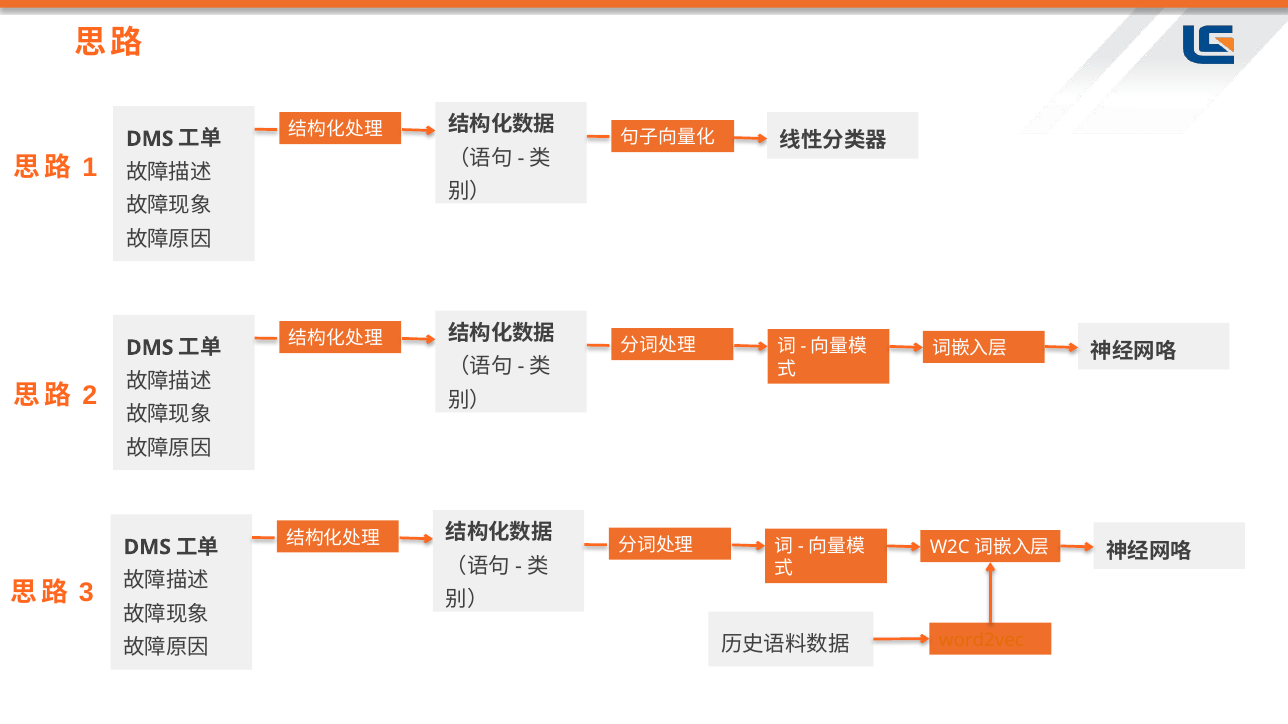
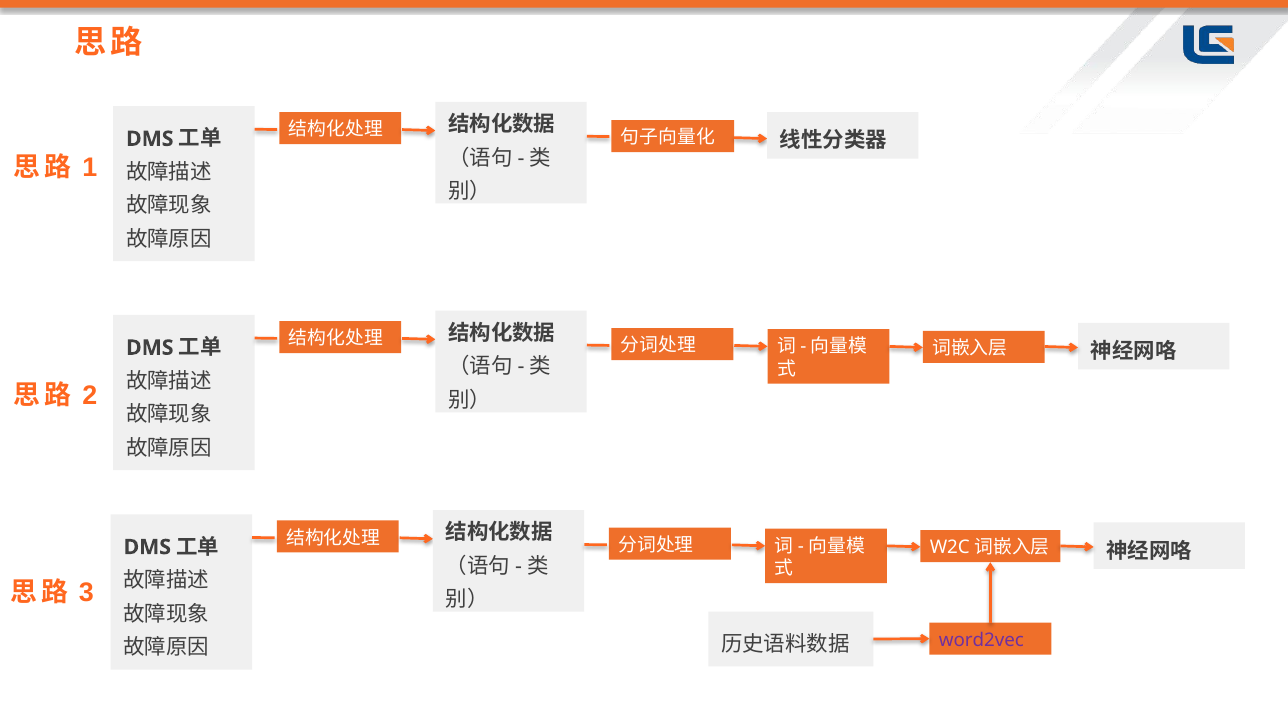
word2vec colour: orange -> purple
